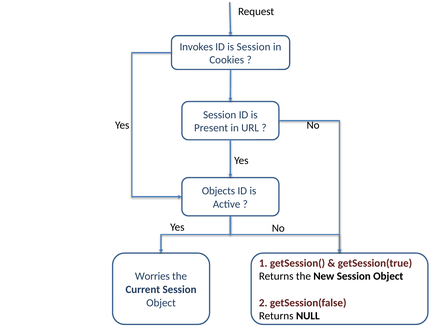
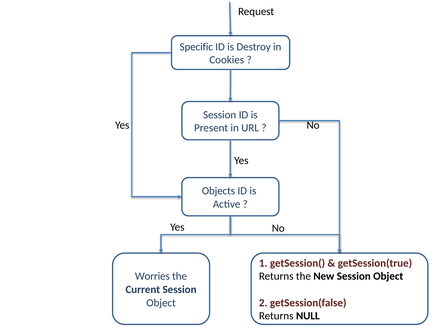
Invokes: Invokes -> Specific
is Session: Session -> Destroy
